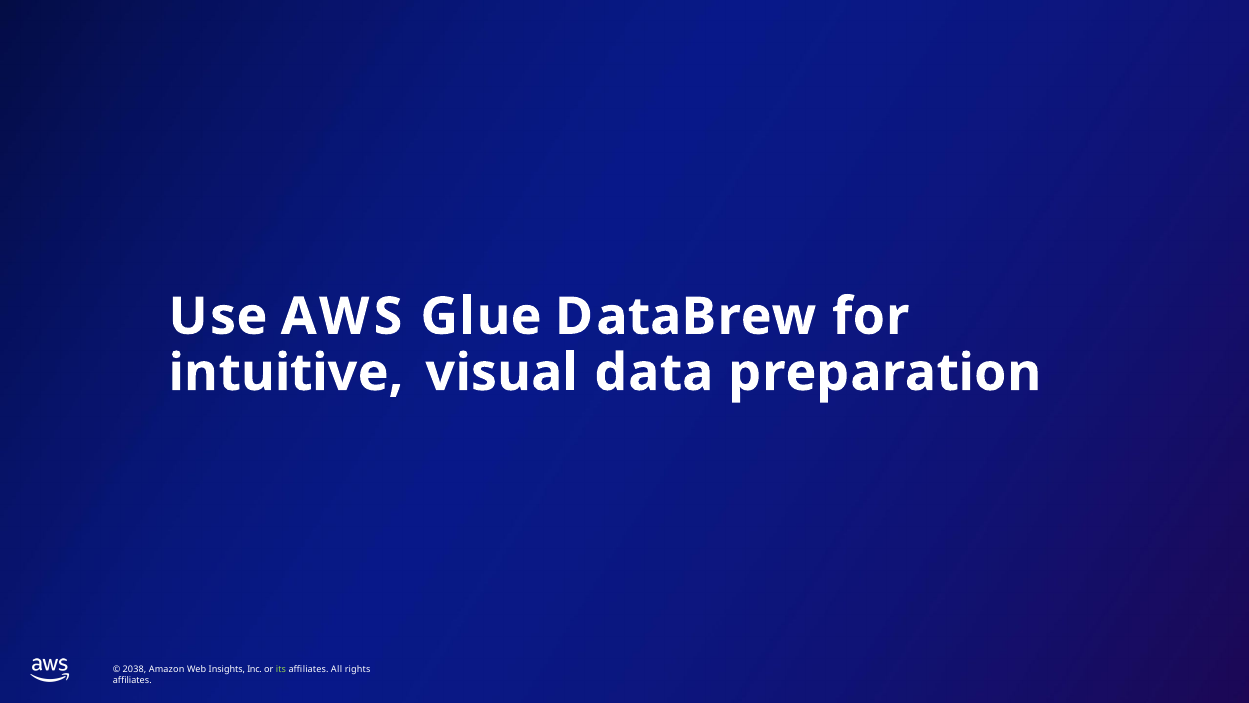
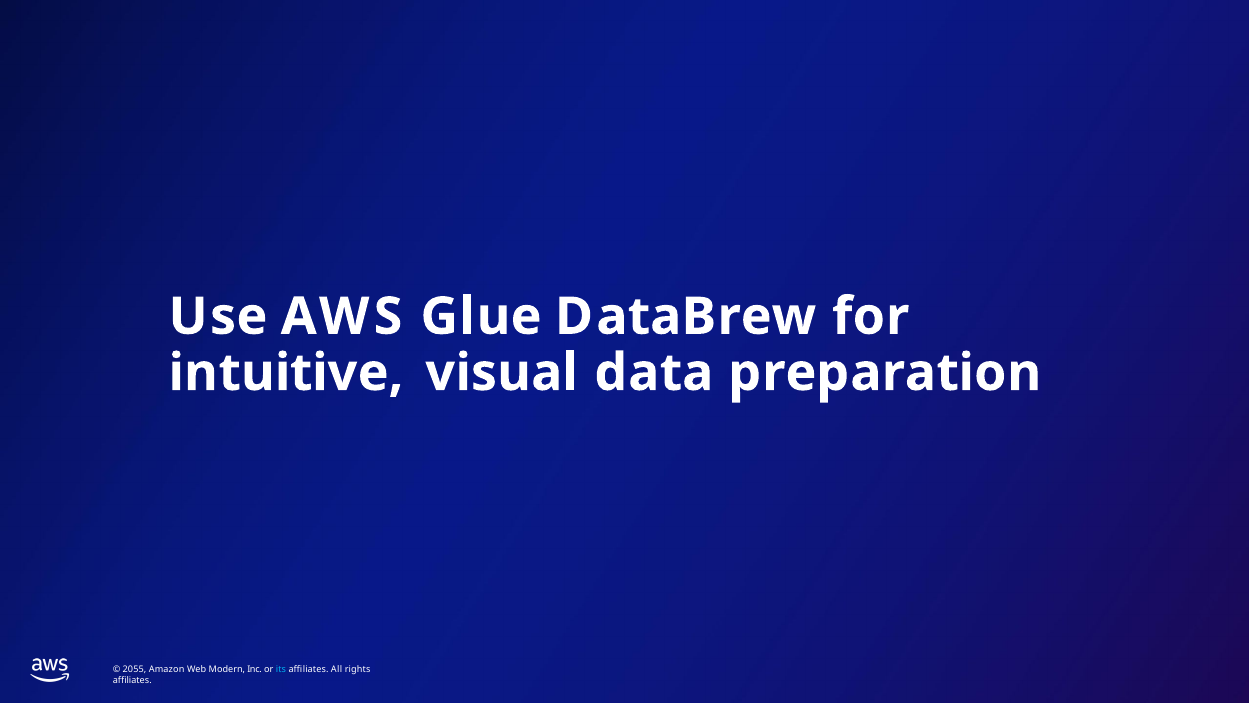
2038: 2038 -> 2055
Insights: Insights -> Modern
its colour: light green -> light blue
